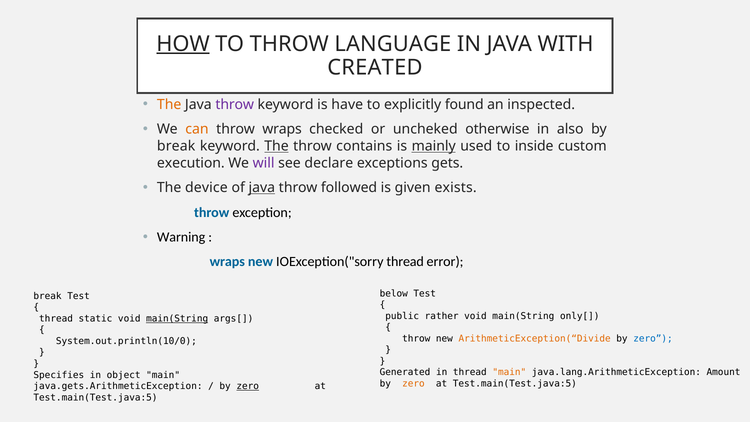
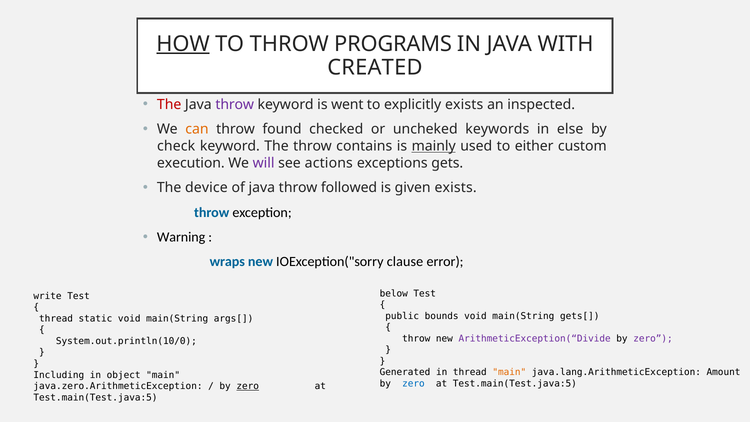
LANGUAGE: LANGUAGE -> PROGRAMS
The at (169, 105) colour: orange -> red
have: have -> went
explicitly found: found -> exists
throw wraps: wraps -> found
otherwise: otherwise -> keywords
also: also -> else
break at (176, 146): break -> check
The at (276, 146) underline: present -> none
inside: inside -> either
declare: declare -> actions
java at (262, 188) underline: present -> none
IOException("sorry thread: thread -> clause
break at (48, 296): break -> write
rather: rather -> bounds
only[: only[ -> gets[
main(String at (177, 319) underline: present -> none
ArithmeticException(“Divide colour: orange -> purple
zero at (653, 338) colour: blue -> purple
Specifies: Specifies -> Including
zero at (413, 383) colour: orange -> blue
java.gets.ArithmeticException: java.gets.ArithmeticException -> java.zero.ArithmeticException
